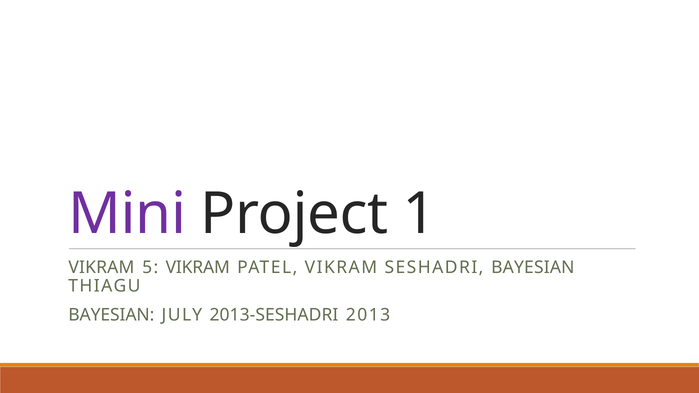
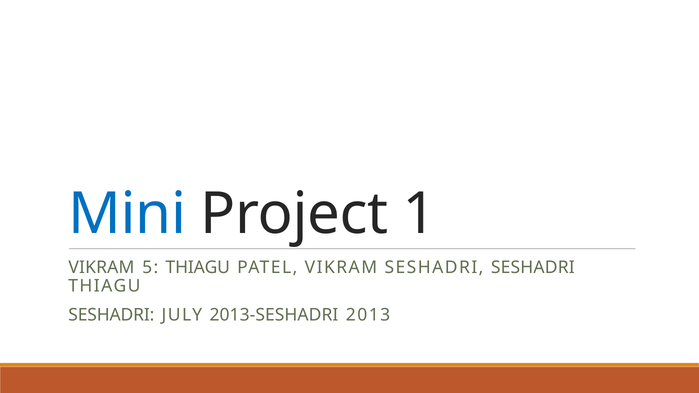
Mini colour: purple -> blue
5 VIKRAM: VIKRAM -> THIAGU
SESHADRI BAYESIAN: BAYESIAN -> SESHADRI
BAYESIAN at (111, 315): BAYESIAN -> SESHADRI
